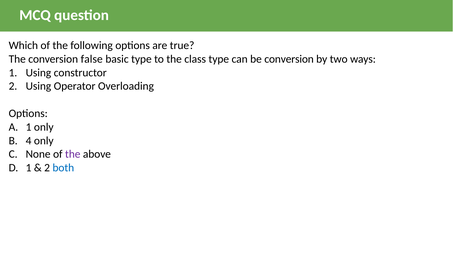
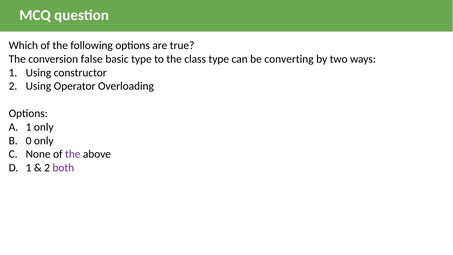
be conversion: conversion -> converting
4: 4 -> 0
both colour: blue -> purple
